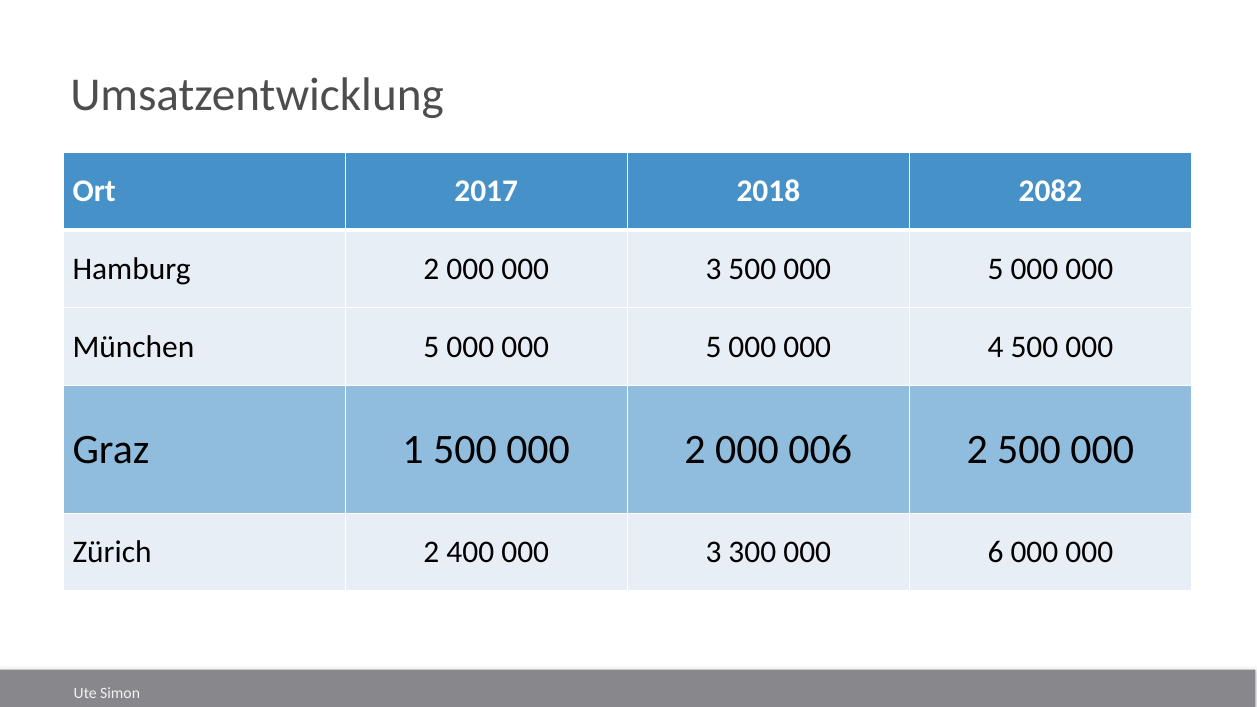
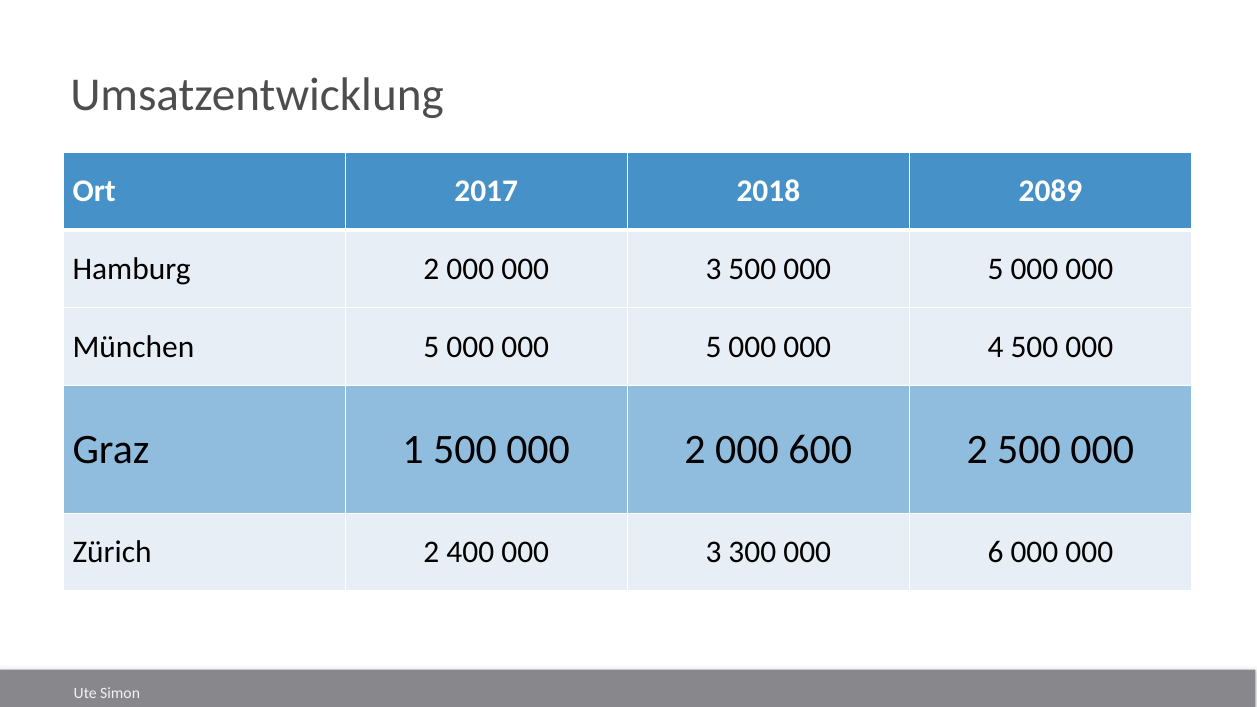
2082: 2082 -> 2089
006: 006 -> 600
